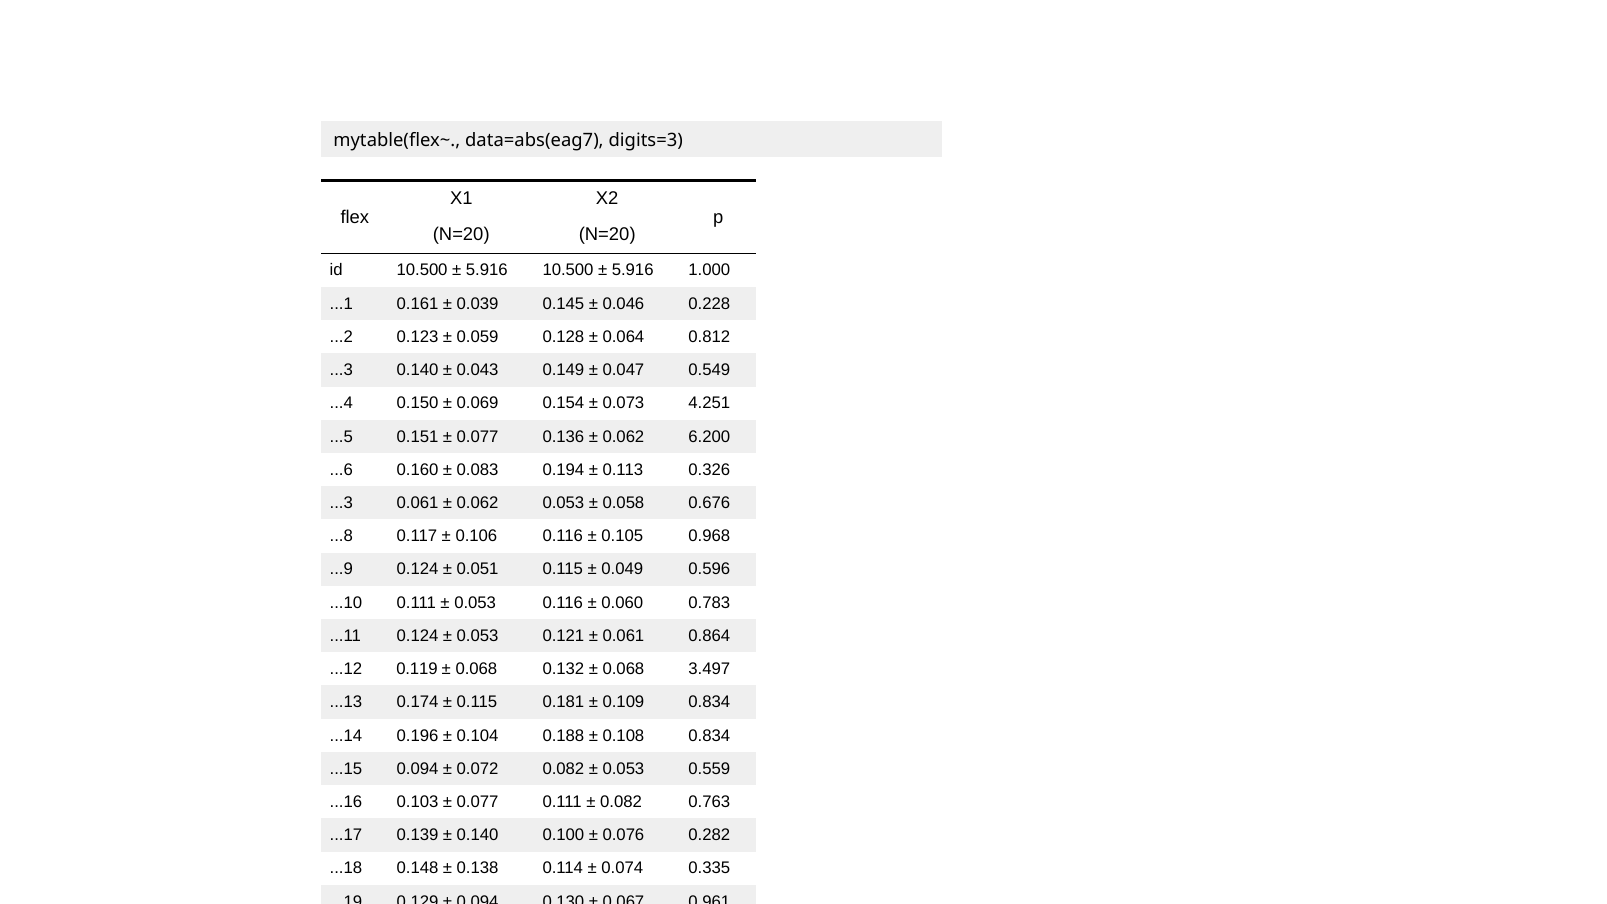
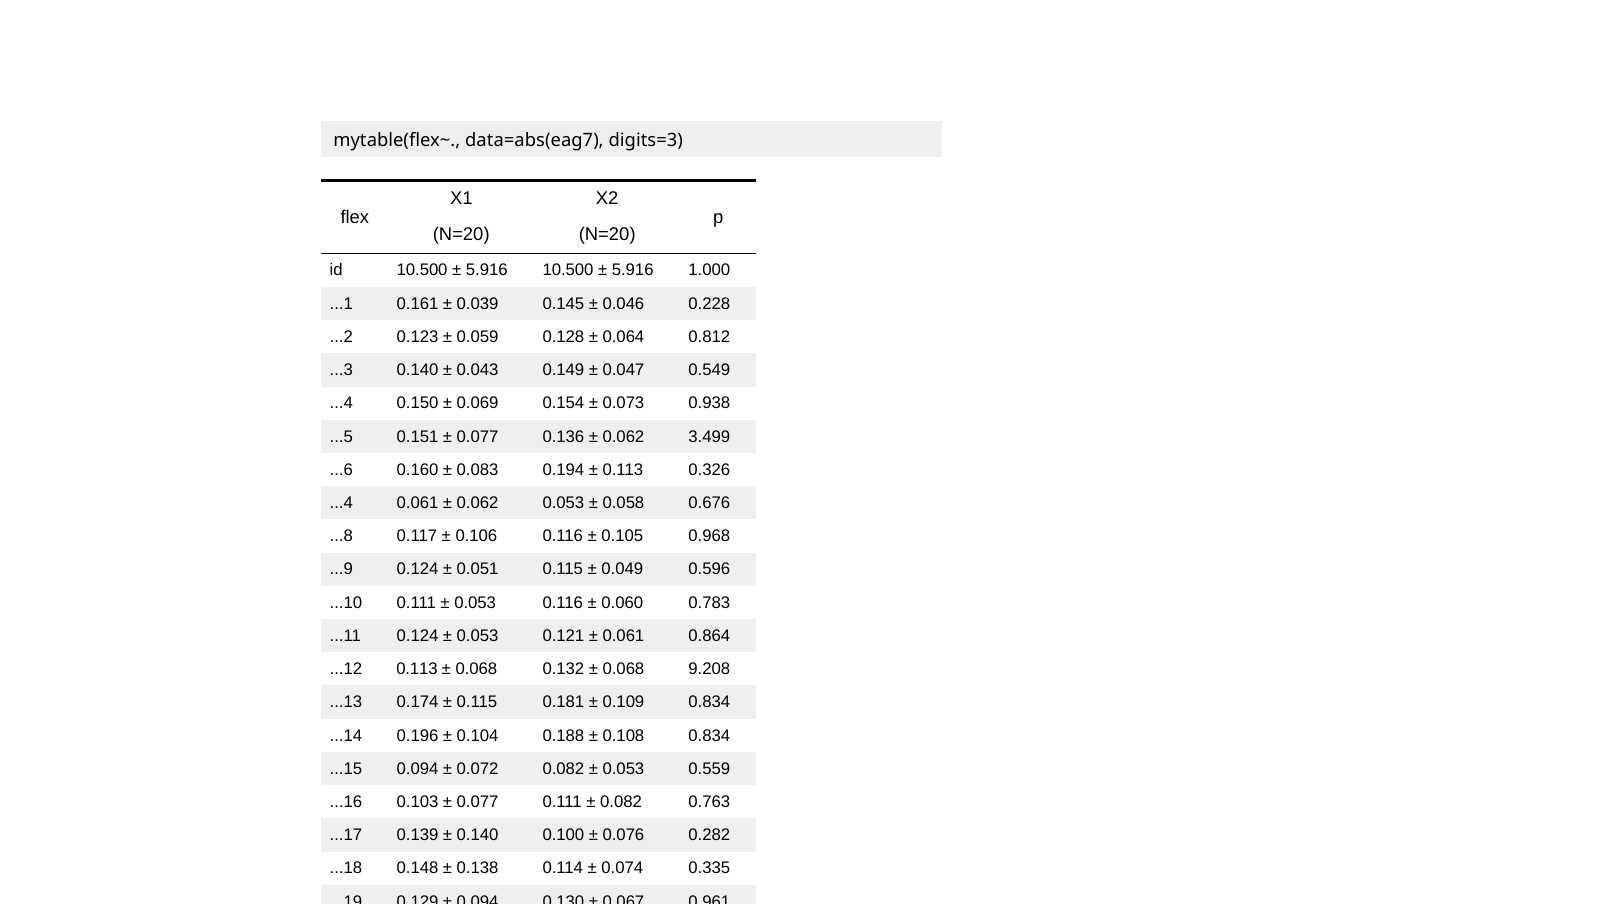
4.251: 4.251 -> 0.938
6.200: 6.200 -> 3.499
...3 at (341, 503): ...3 -> ...4
...12 0.119: 0.119 -> 0.113
3.497: 3.497 -> 9.208
